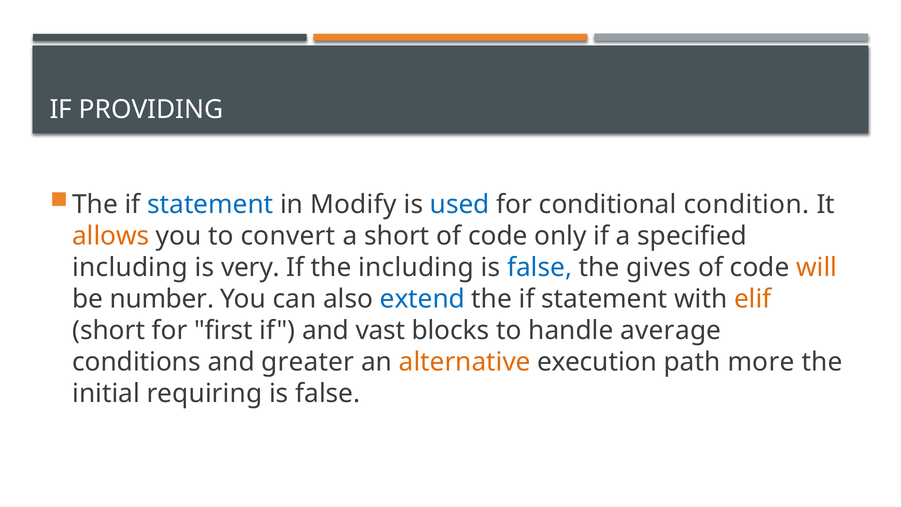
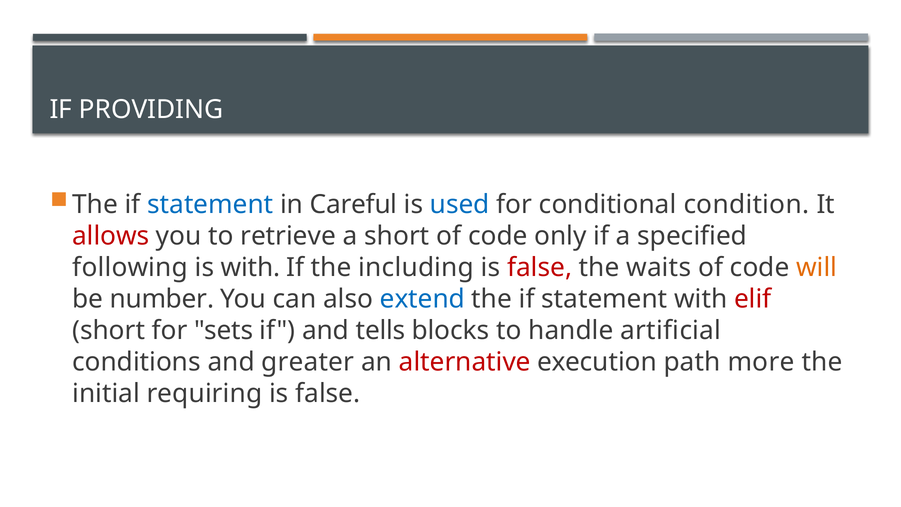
Modify: Modify -> Careful
allows colour: orange -> red
convert: convert -> retrieve
including at (130, 267): including -> following
is very: very -> with
false at (540, 267) colour: blue -> red
gives: gives -> waits
elif colour: orange -> red
first: first -> sets
vast: vast -> tells
average: average -> artificial
alternative colour: orange -> red
